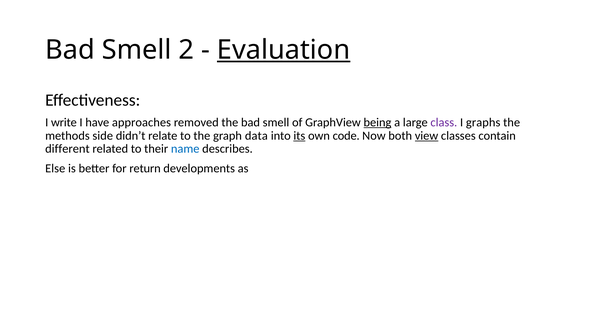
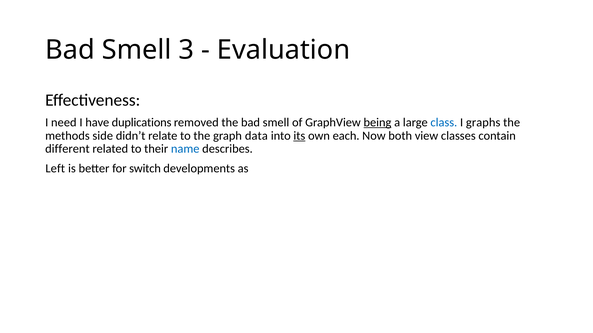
2: 2 -> 3
Evaluation underline: present -> none
write: write -> need
approaches: approaches -> duplications
class colour: purple -> blue
code: code -> each
view underline: present -> none
Else: Else -> Left
return: return -> switch
